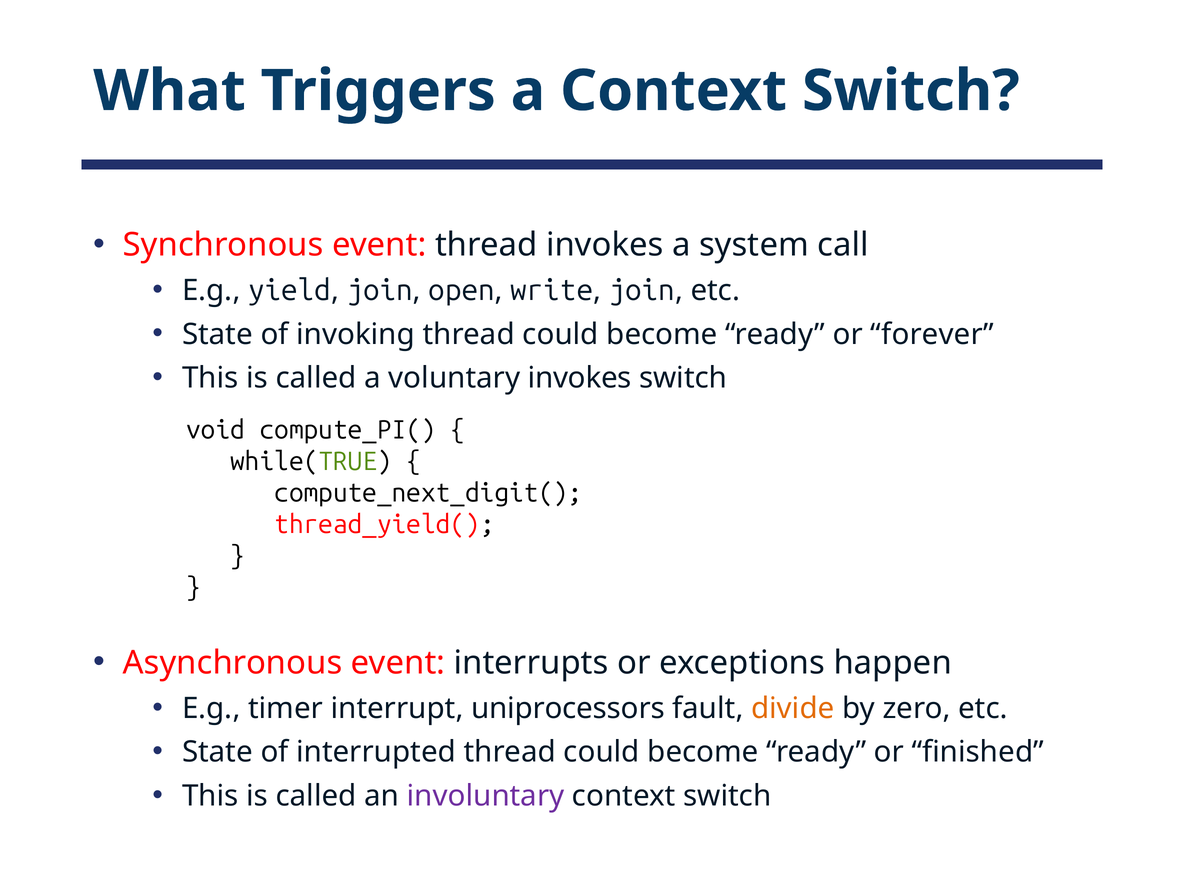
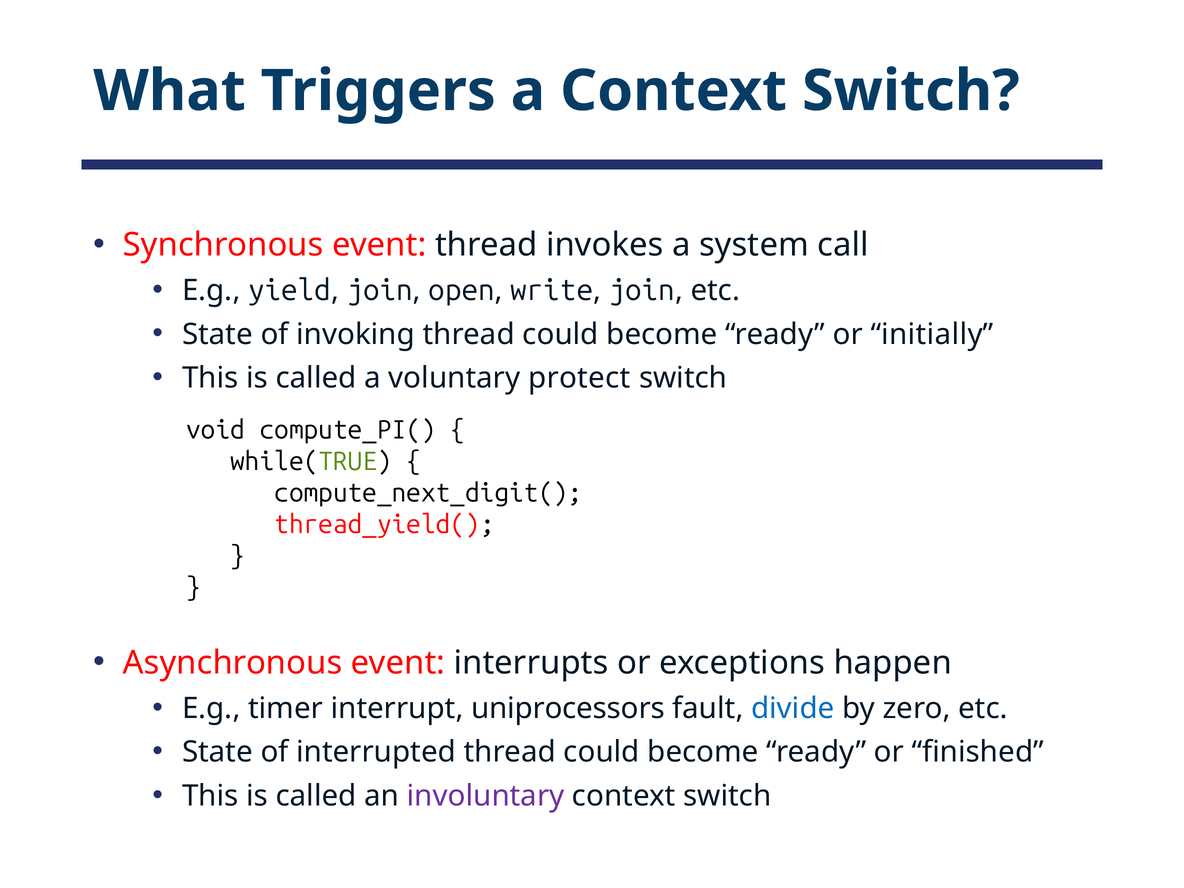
forever: forever -> initially
voluntary invokes: invokes -> protect
divide colour: orange -> blue
